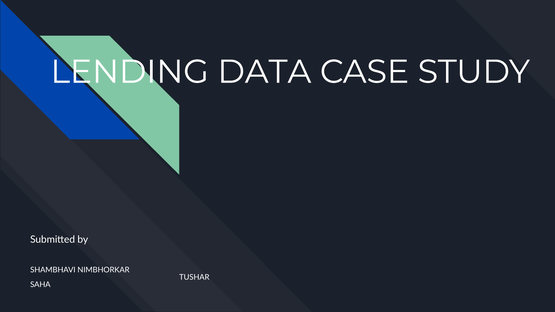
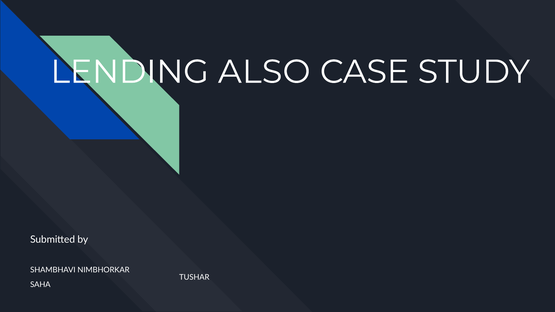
DATA: DATA -> ALSO
